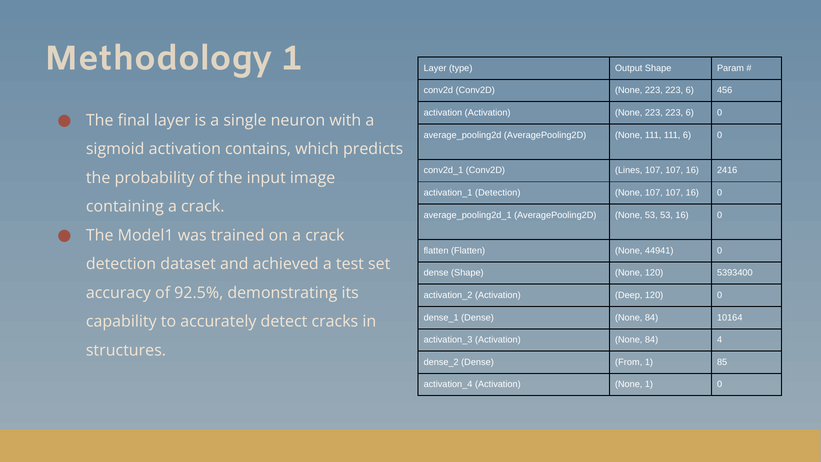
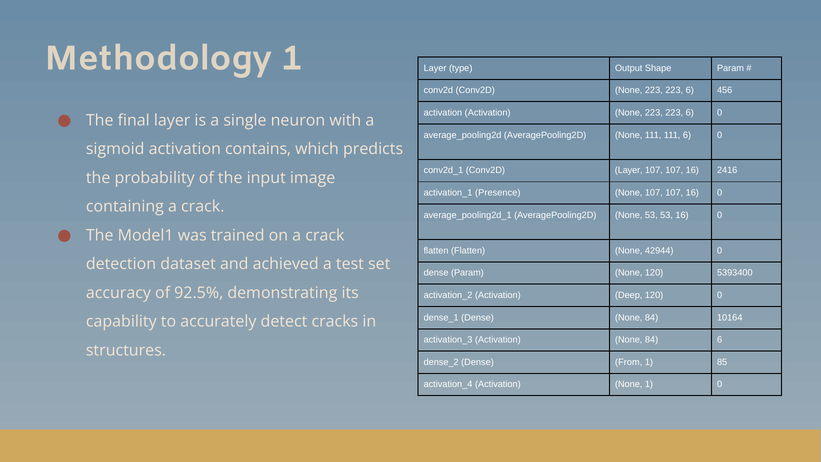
Conv2D Lines: Lines -> Layer
Detection at (498, 193): Detection -> Presence
44941: 44941 -> 42944
dense Shape: Shape -> Param
84 4: 4 -> 6
